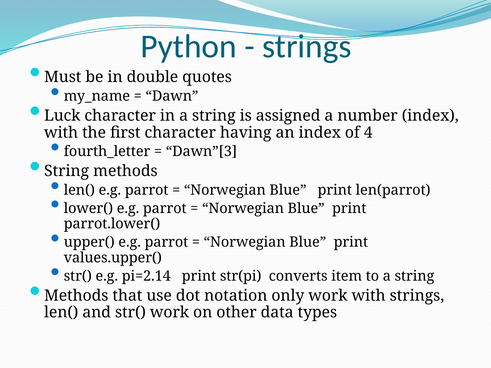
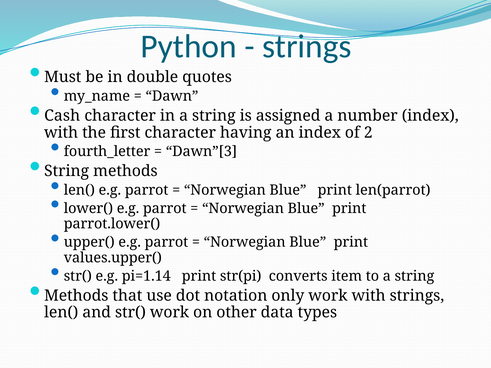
Luck: Luck -> Cash
4: 4 -> 2
pi=2.14: pi=2.14 -> pi=1.14
